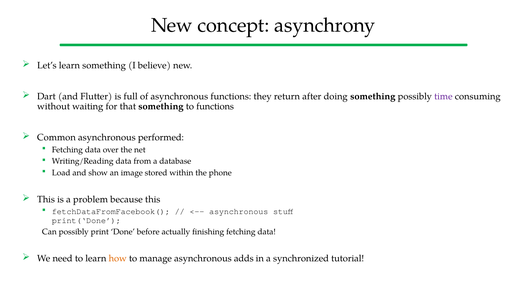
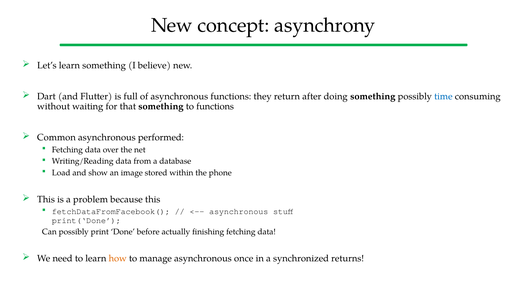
time colour: purple -> blue
adds: adds -> once
tutorial: tutorial -> returns
